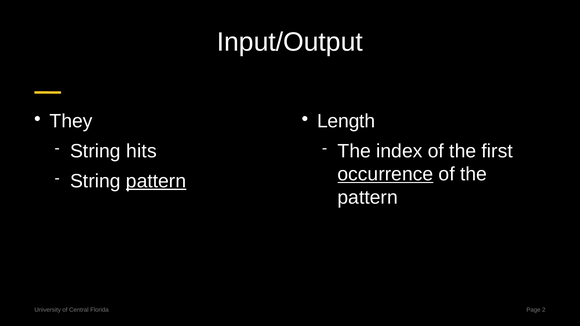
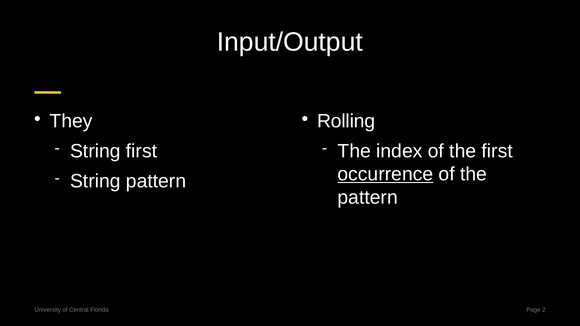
Length: Length -> Rolling
String hits: hits -> first
pattern at (156, 181) underline: present -> none
